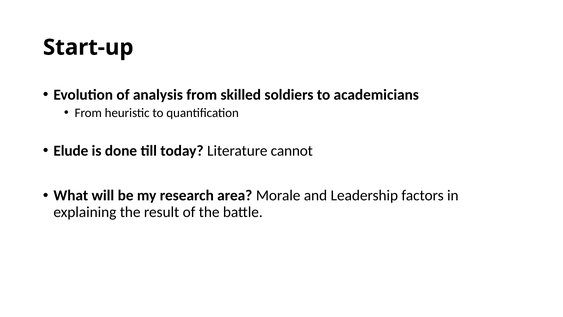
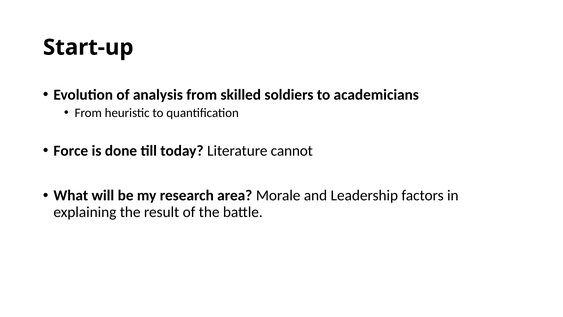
Elude: Elude -> Force
